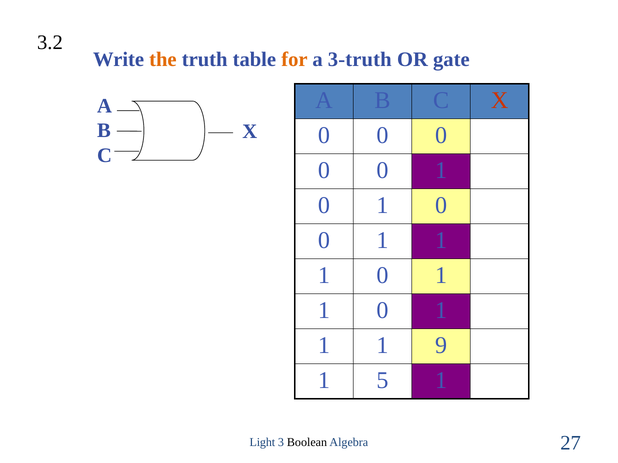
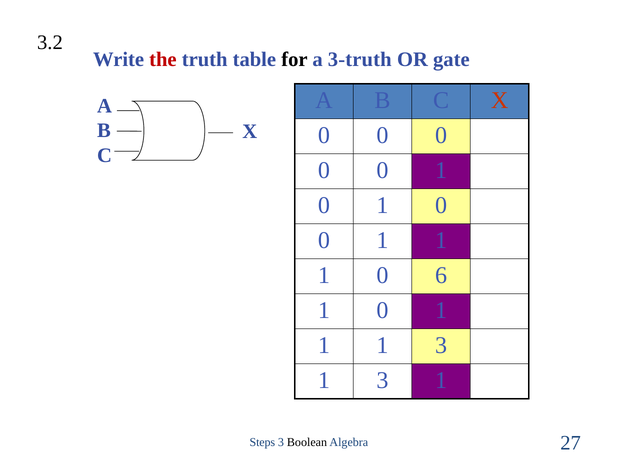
the colour: orange -> red
for colour: orange -> black
1 at (441, 276): 1 -> 6
1 1 9: 9 -> 3
5 at (383, 381): 5 -> 3
Light: Light -> Steps
